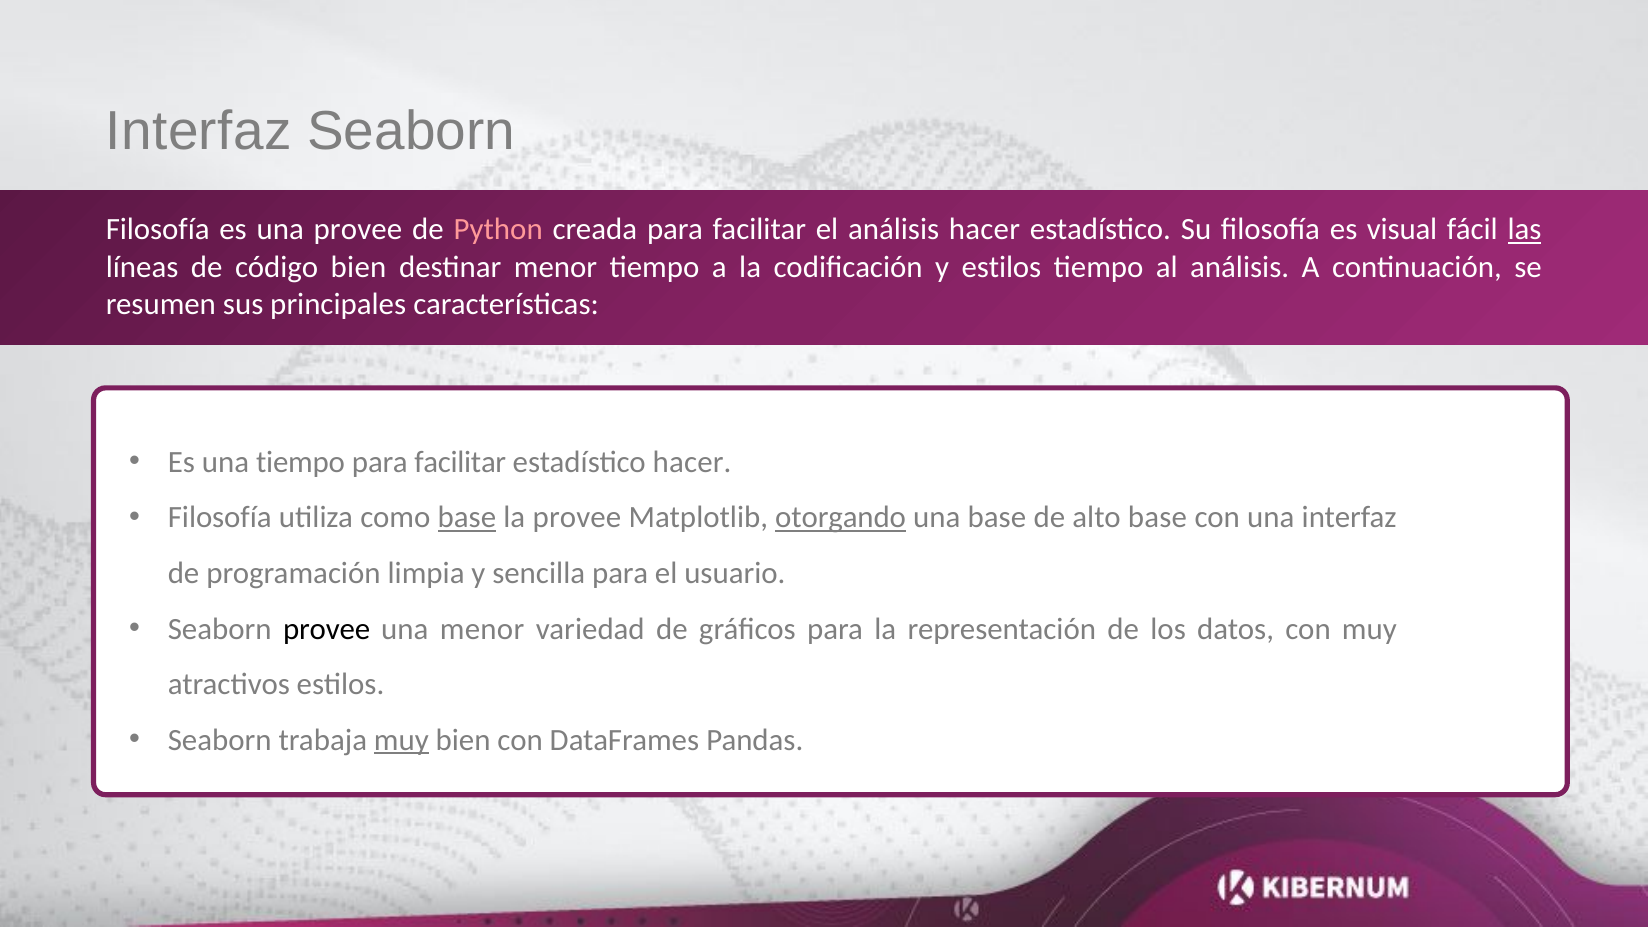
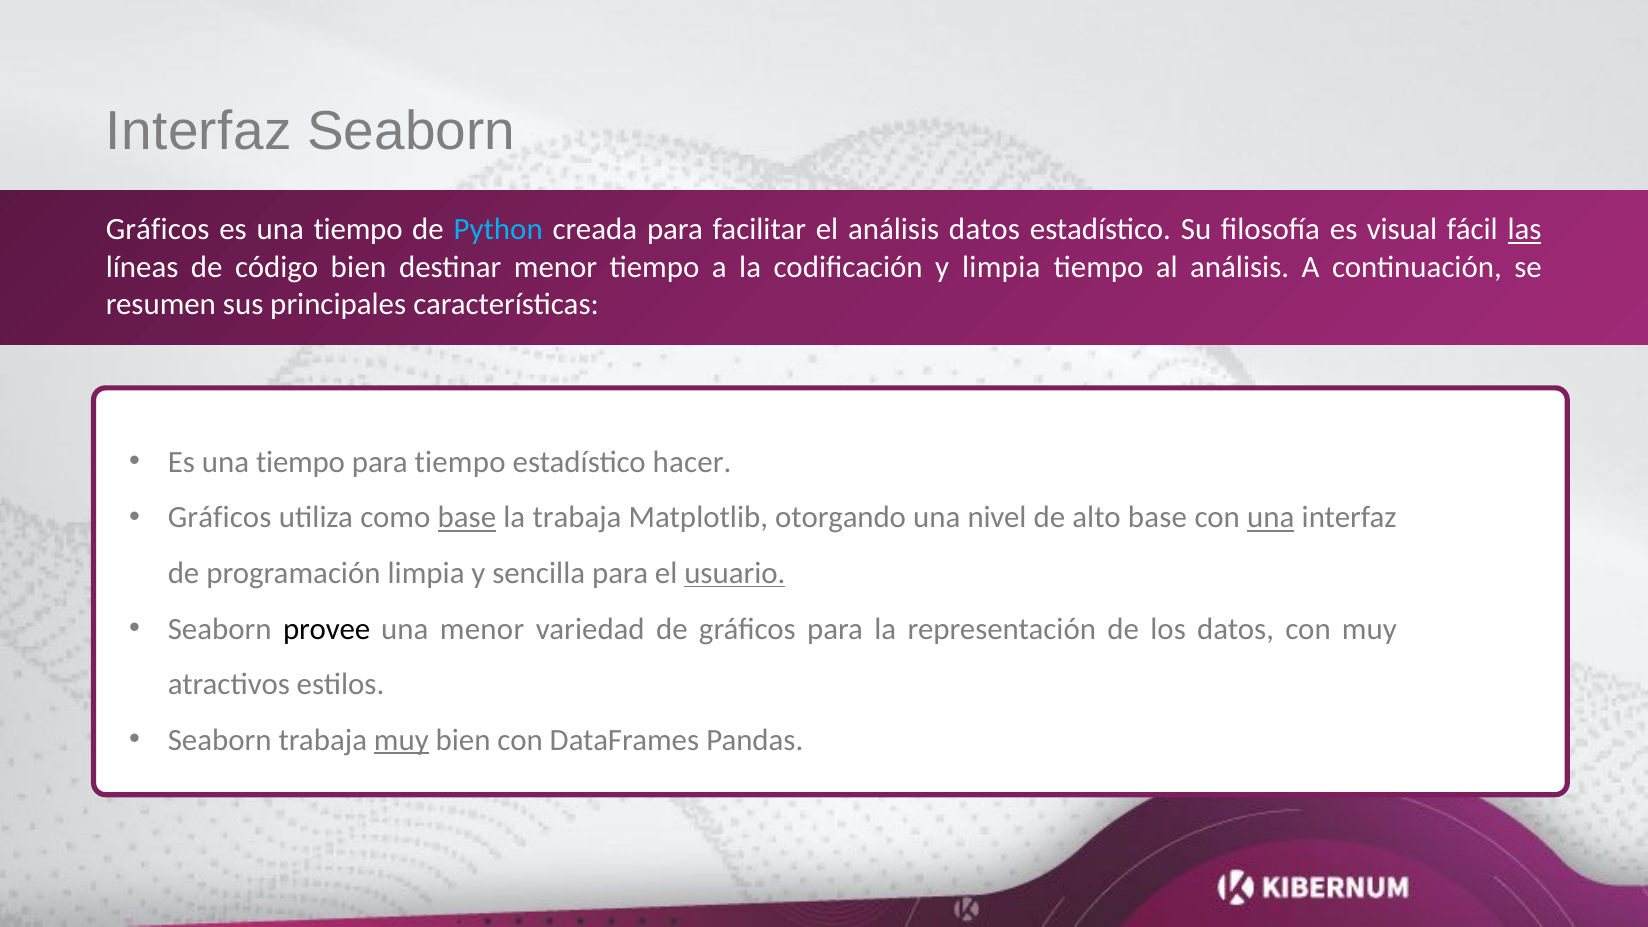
Filosofía at (158, 230): Filosofía -> Gráficos
provee at (358, 230): provee -> tiempo
Python colour: pink -> light blue
análisis hacer: hacer -> datos
y estilos: estilos -> limpia
facilitar at (460, 462): facilitar -> tiempo
Filosofía at (220, 518): Filosofía -> Gráficos
la provee: provee -> trabaja
otorgando underline: present -> none
una base: base -> nivel
una at (1271, 518) underline: none -> present
usuario underline: none -> present
